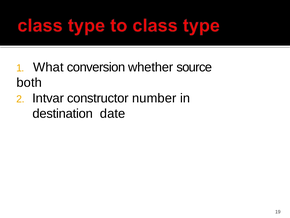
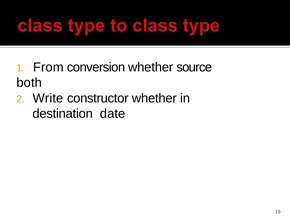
What: What -> From
Intvar: Intvar -> Write
constructor number: number -> whether
